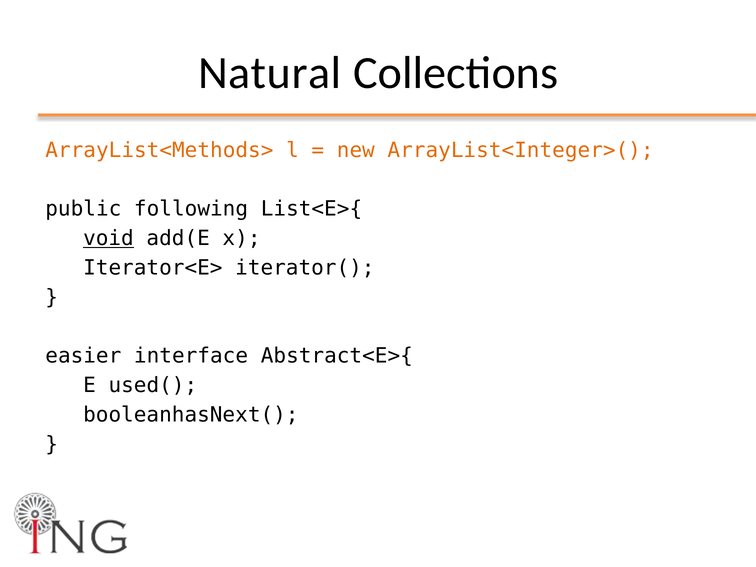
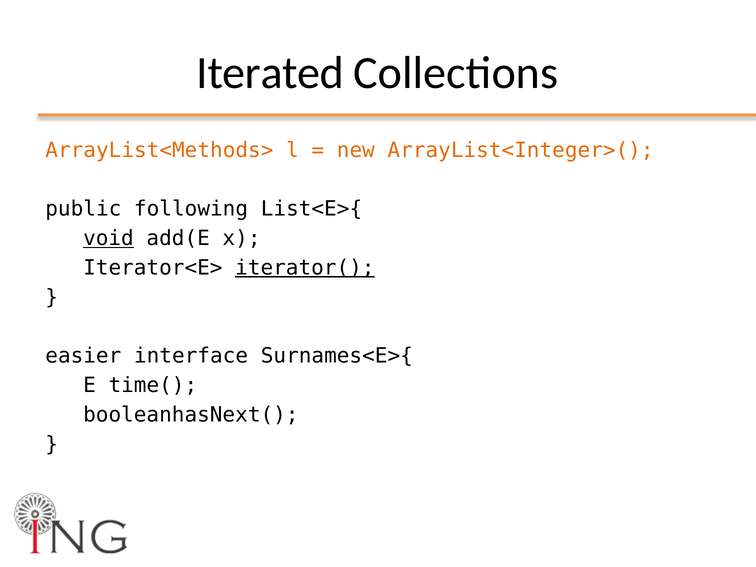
Natural: Natural -> Iterated
iterator( underline: none -> present
Abstract<E>{: Abstract<E>{ -> Surnames<E>{
used(: used( -> time(
